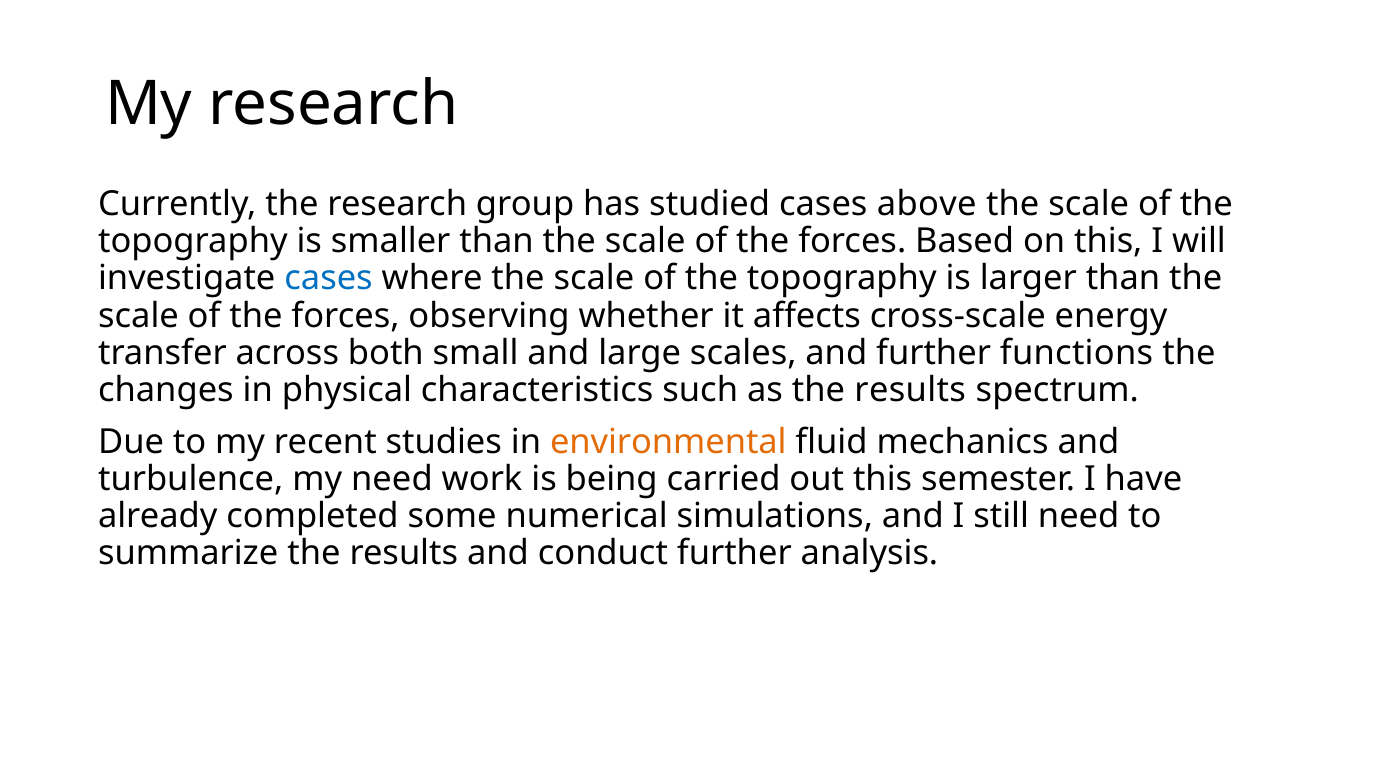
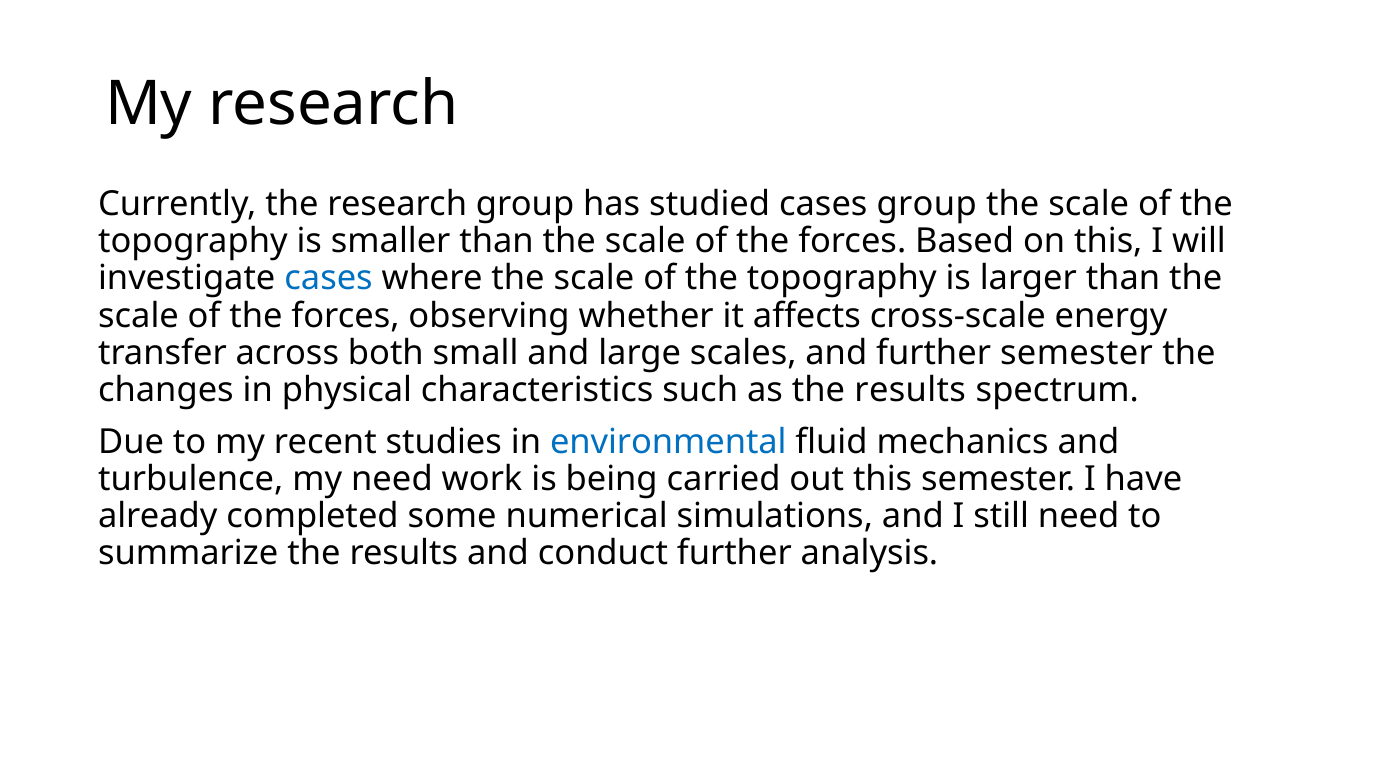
cases above: above -> group
further functions: functions -> semester
environmental colour: orange -> blue
